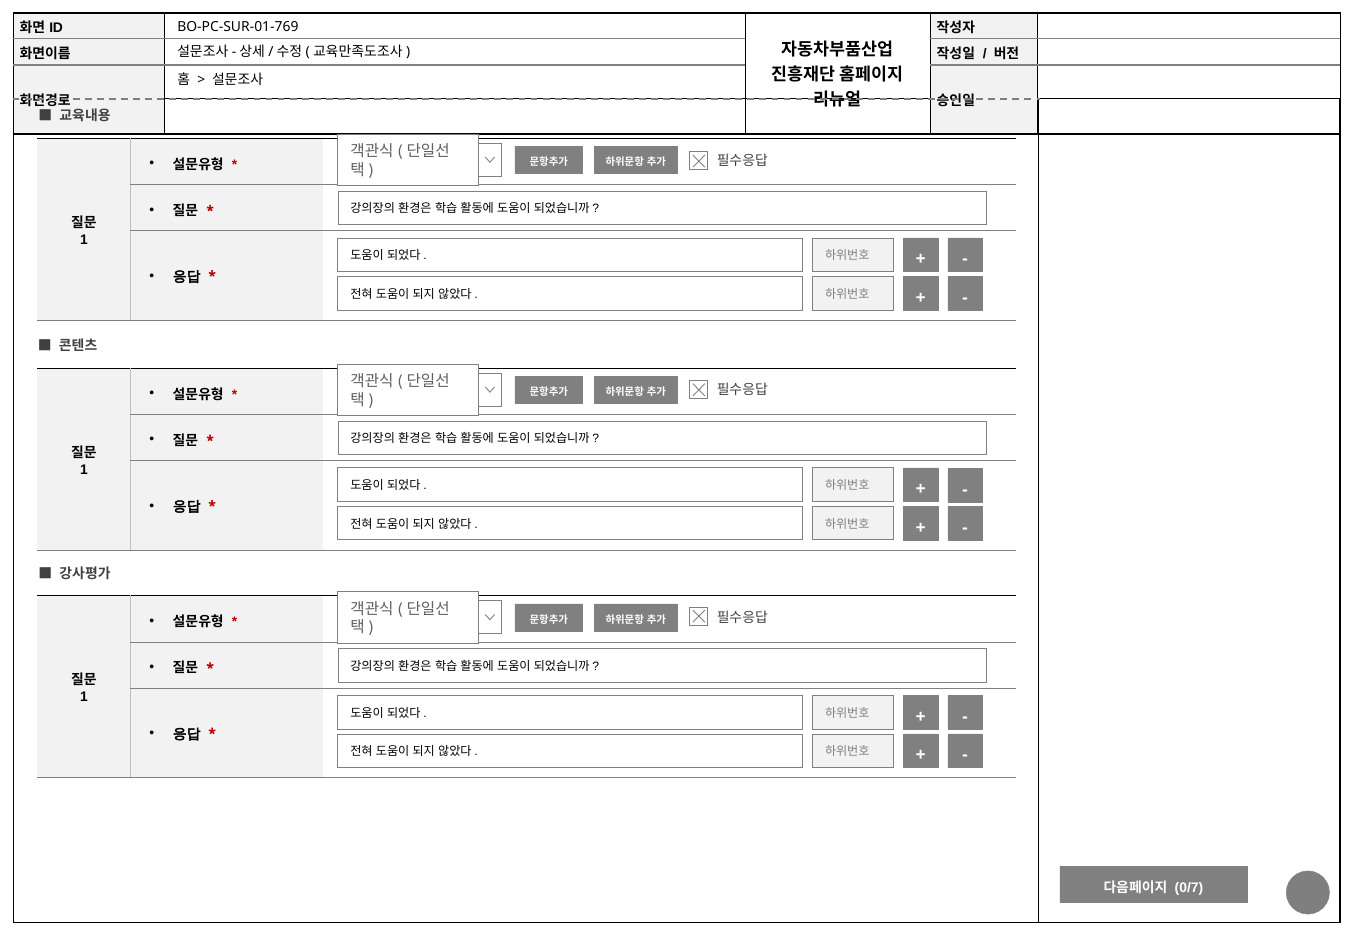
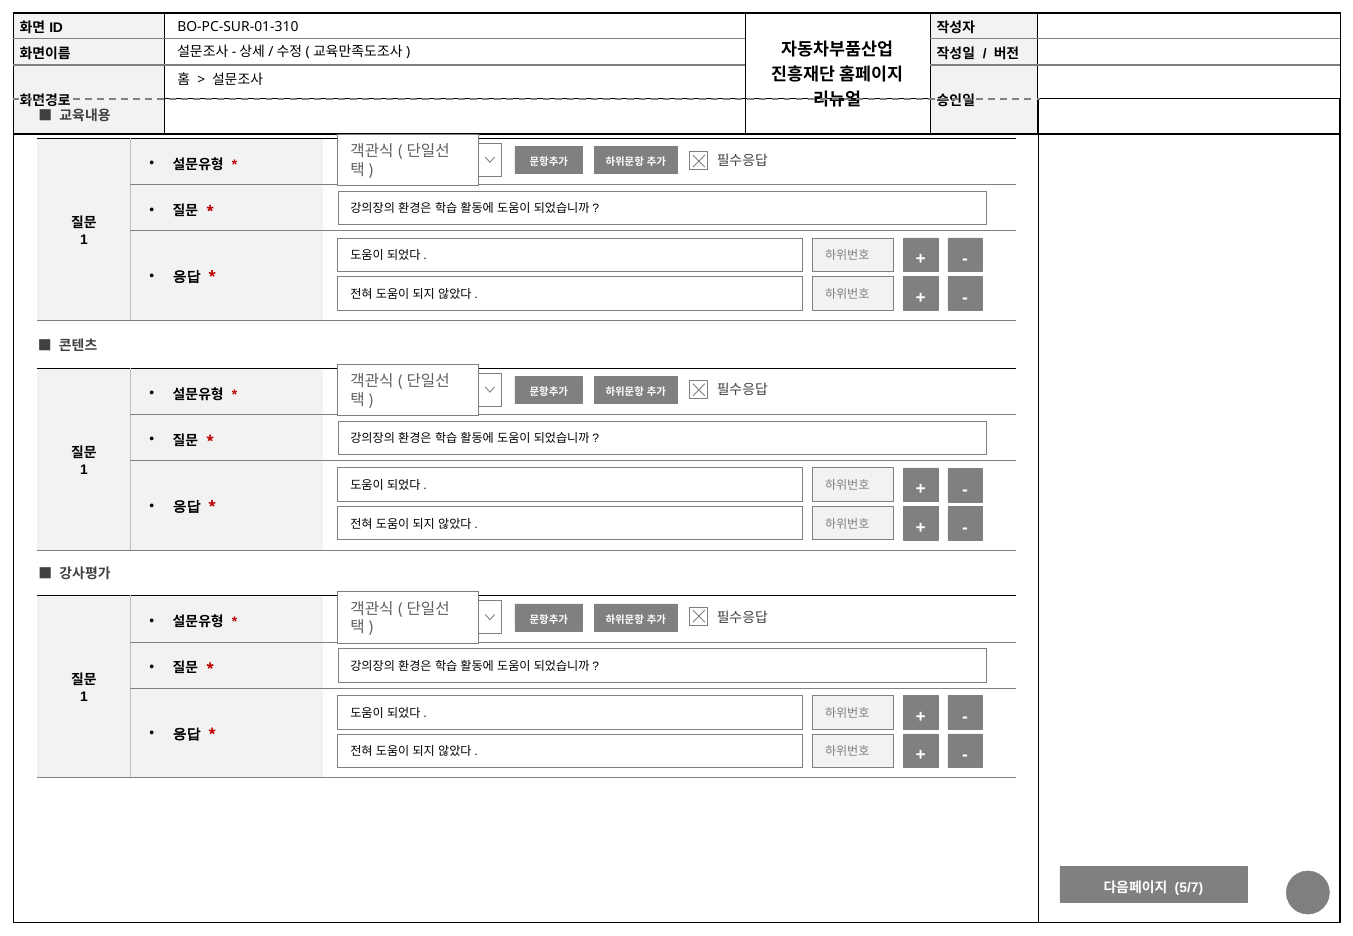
BO-PC-SUR-01-769: BO-PC-SUR-01-769 -> BO-PC-SUR-01-310
0/7: 0/7 -> 5/7
